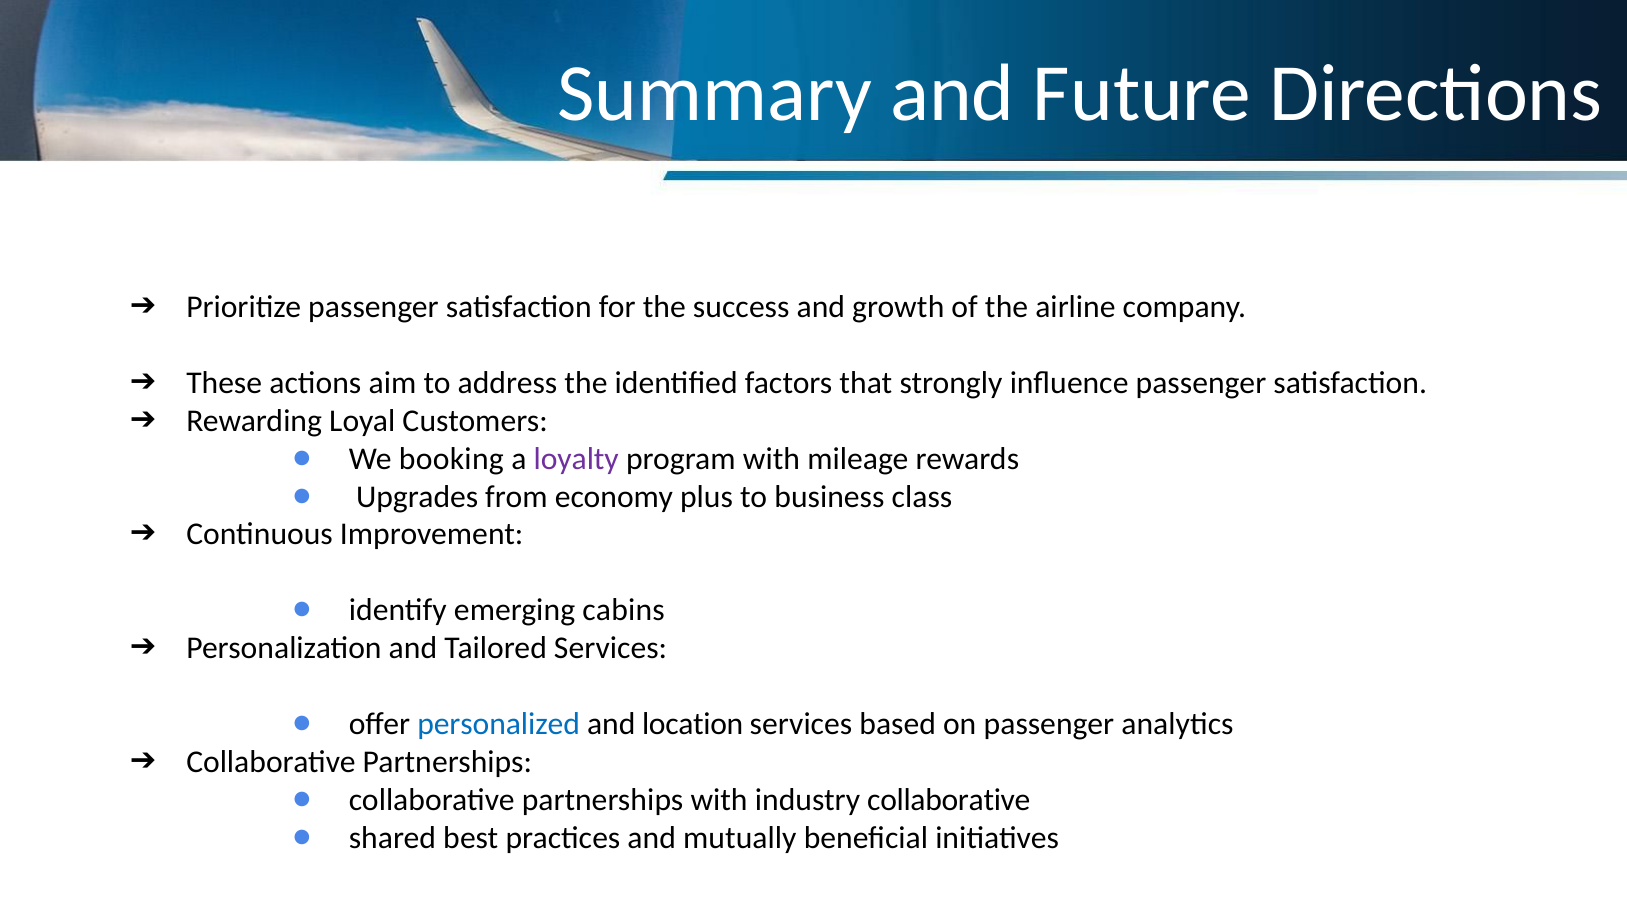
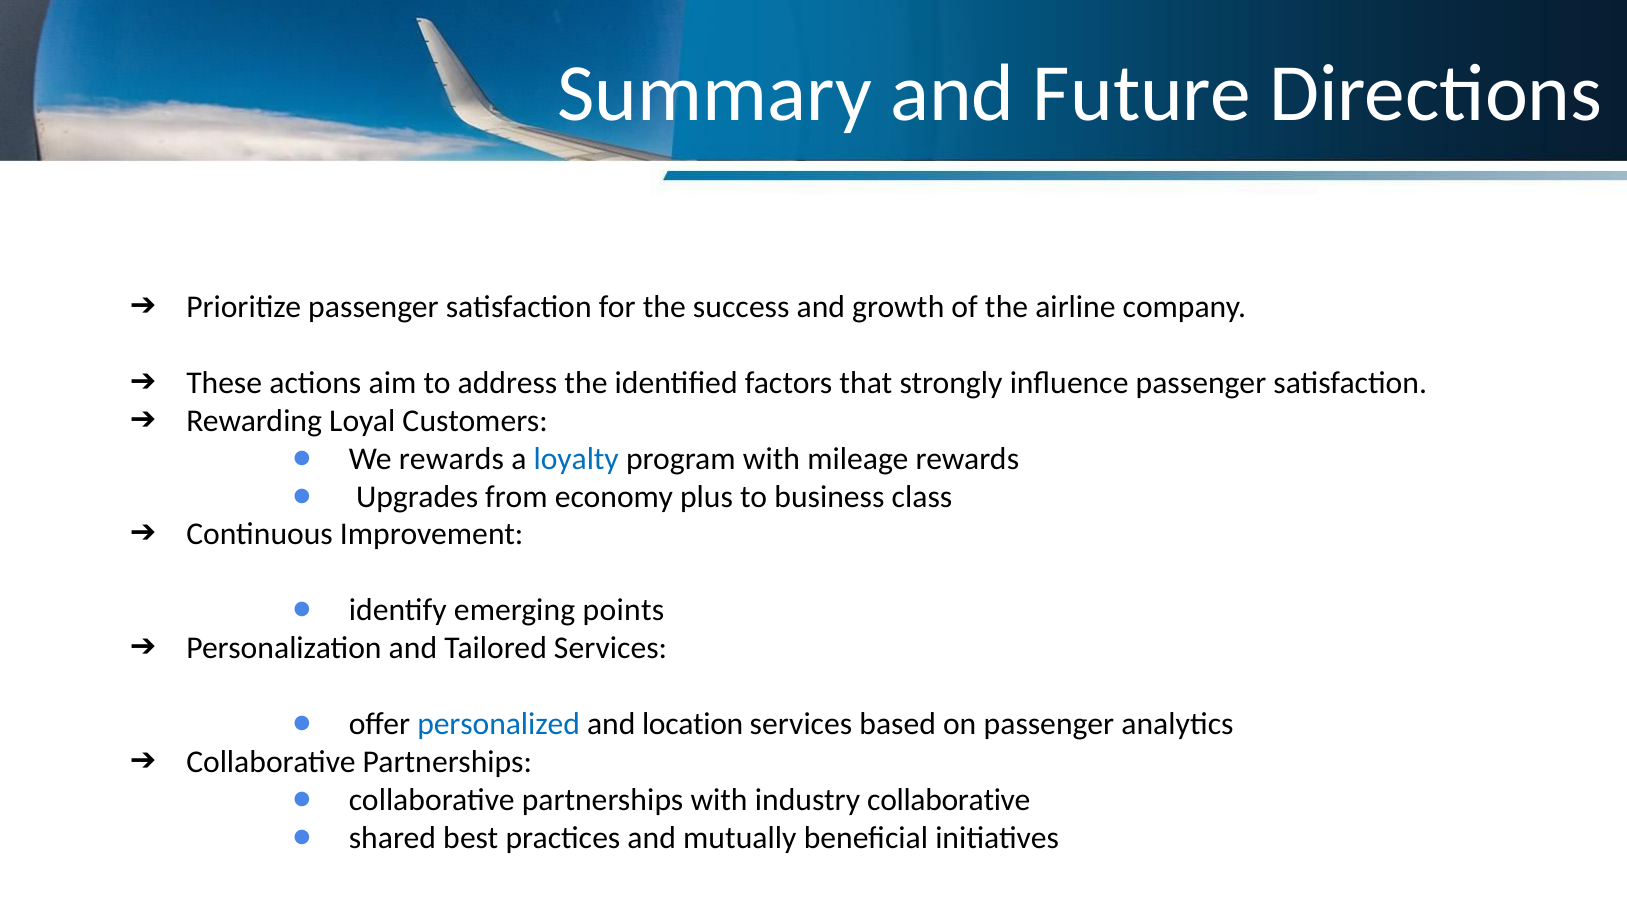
We booking: booking -> rewards
loyalty colour: purple -> blue
cabins: cabins -> points
